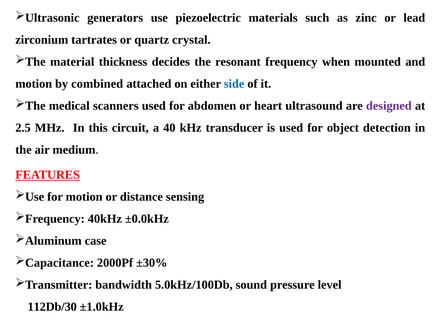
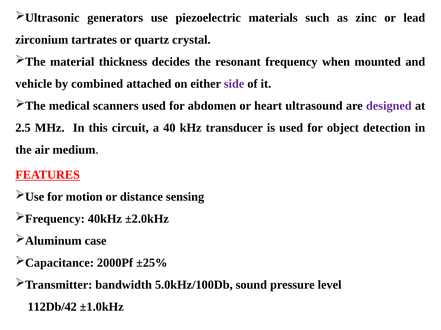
motion at (34, 84): motion -> vehicle
side colour: blue -> purple
±0.0kHz: ±0.0kHz -> ±2.0kHz
±30%: ±30% -> ±25%
112Db/30: 112Db/30 -> 112Db/42
